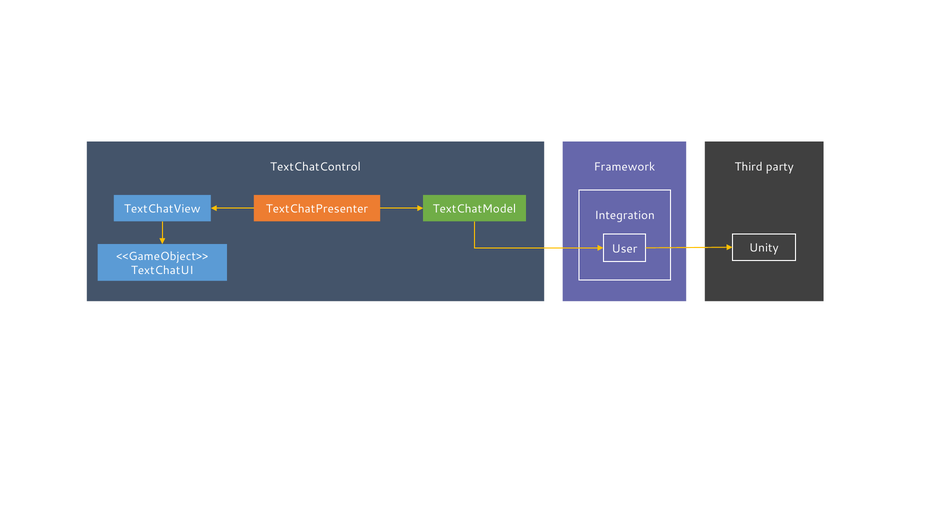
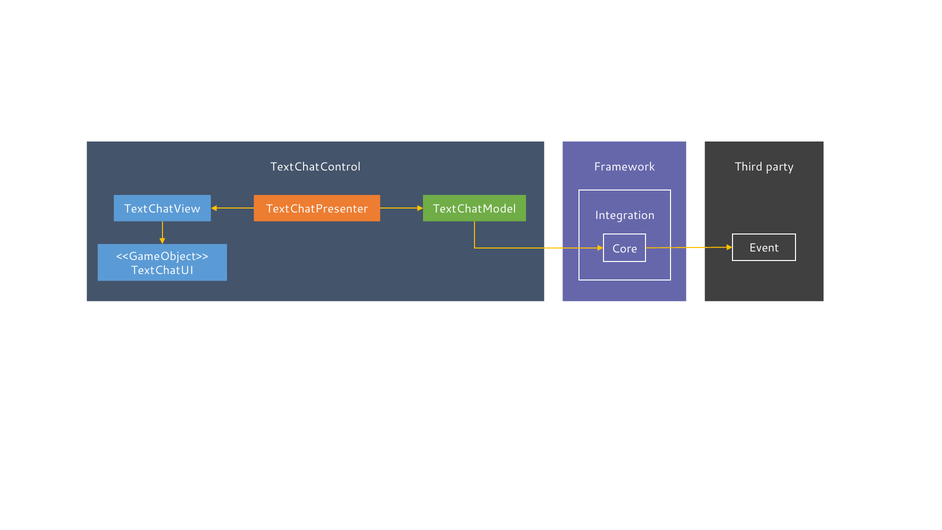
Unity: Unity -> Event
User: User -> Core
